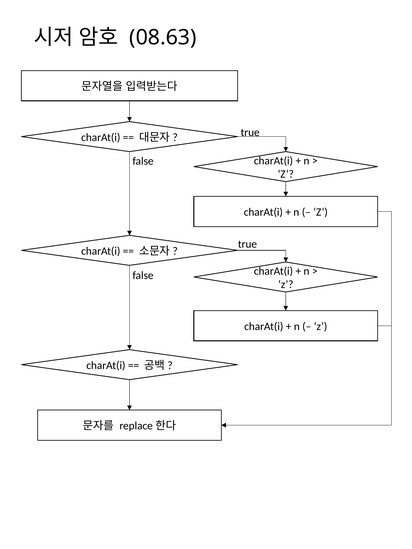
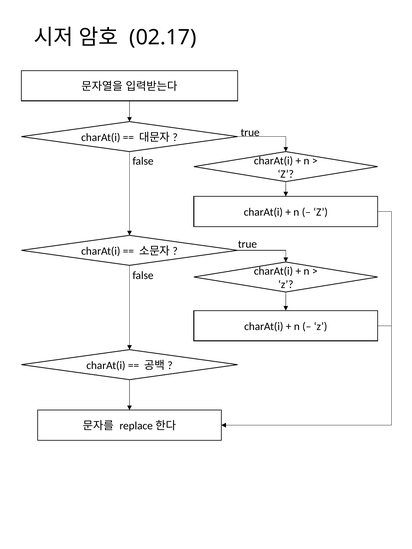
08.63: 08.63 -> 02.17
